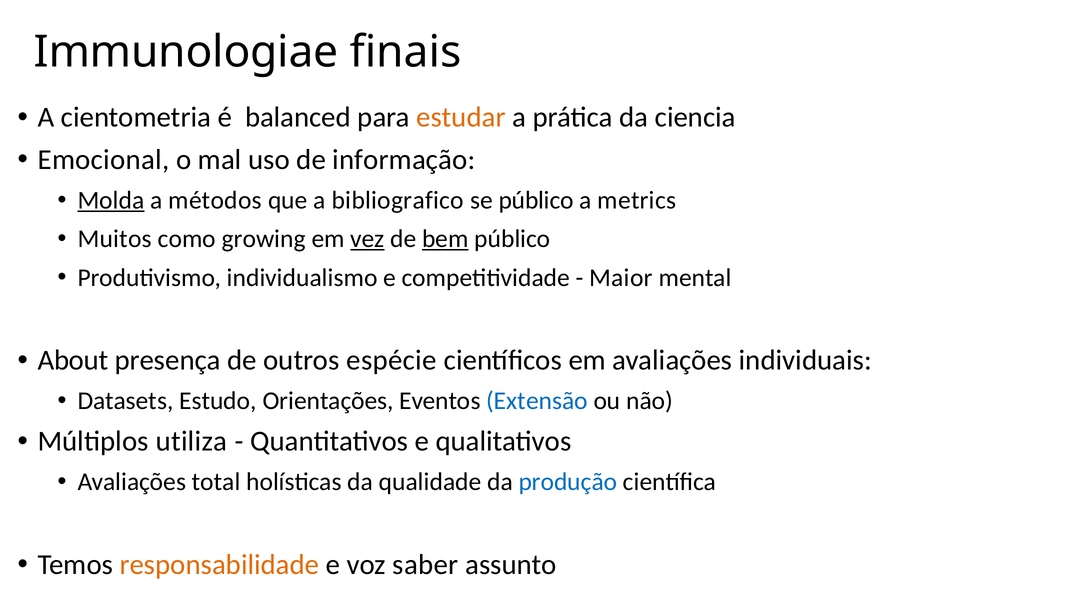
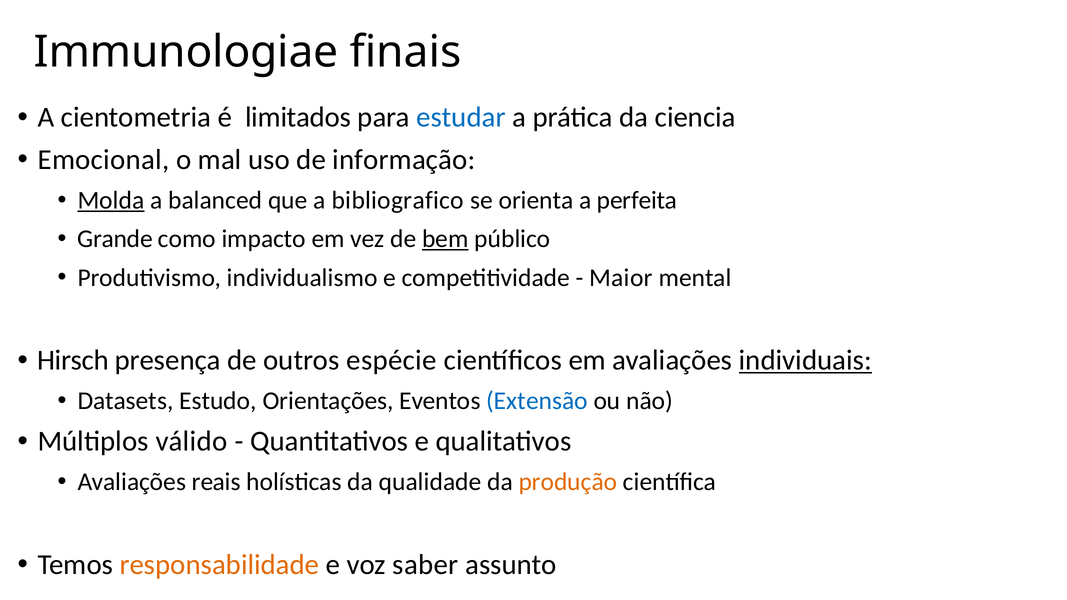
balanced: balanced -> limitados
estudar colour: orange -> blue
métodos: métodos -> balanced
se público: público -> orienta
metrics: metrics -> perfeita
Muitos: Muitos -> Grande
growing: growing -> impacto
vez underline: present -> none
About: About -> Hirsch
individuais underline: none -> present
utiliza: utiliza -> válido
total: total -> reais
produção colour: blue -> orange
